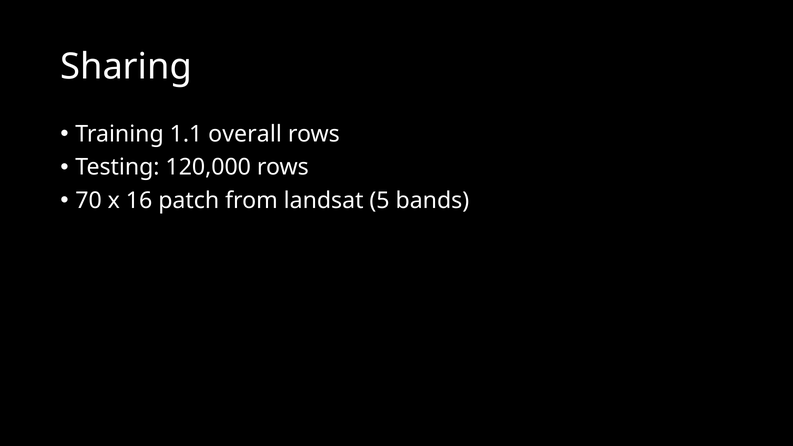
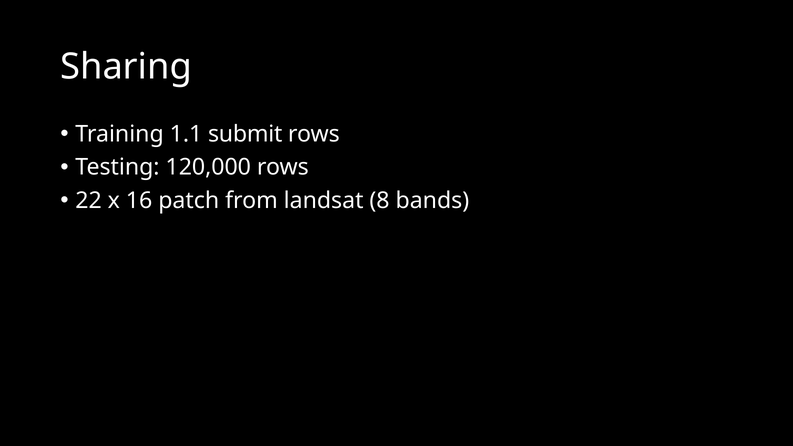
overall: overall -> submit
70: 70 -> 22
5: 5 -> 8
